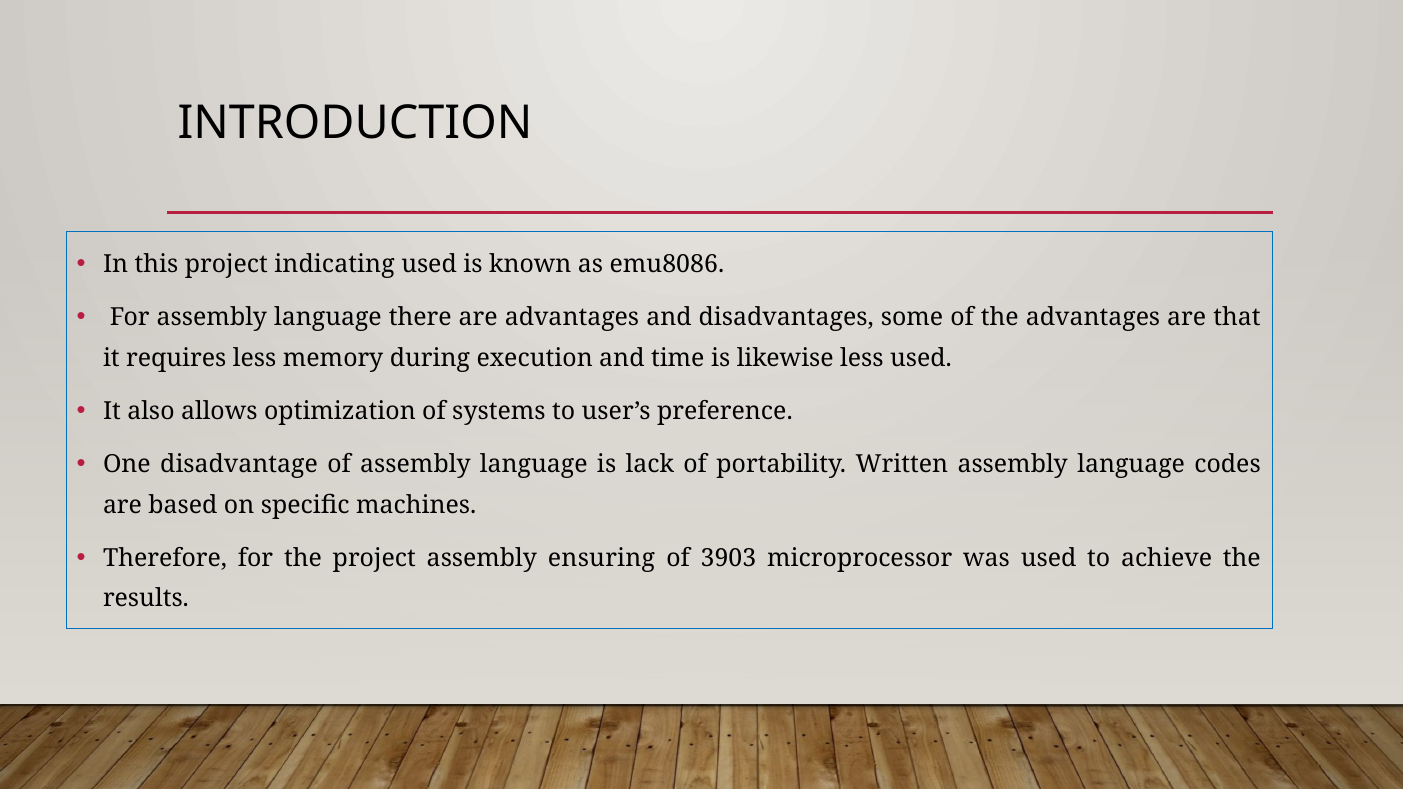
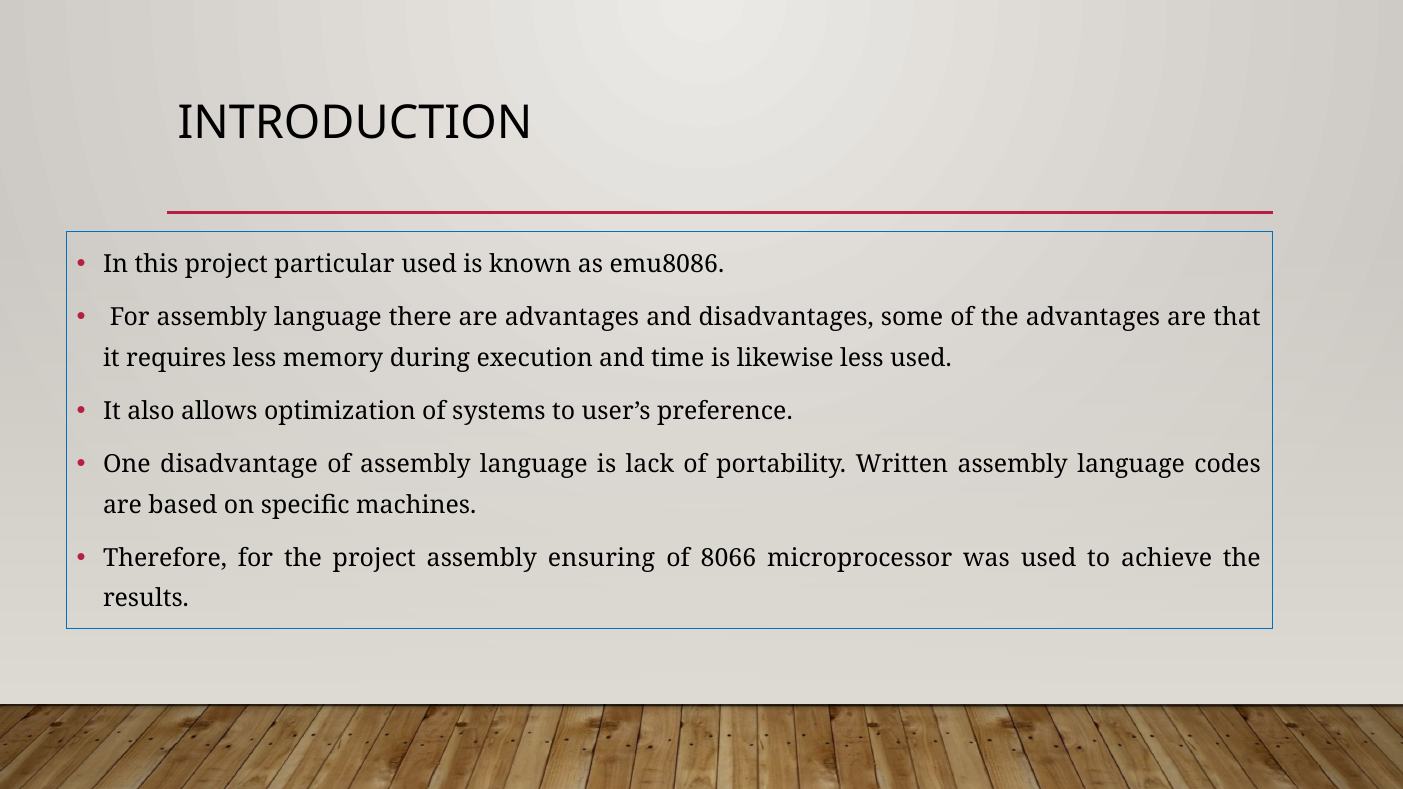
indicating: indicating -> particular
3903: 3903 -> 8066
